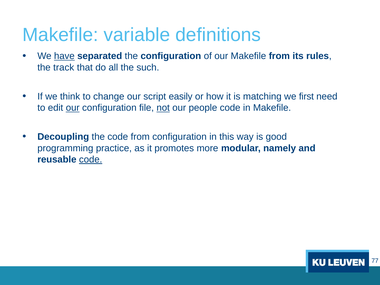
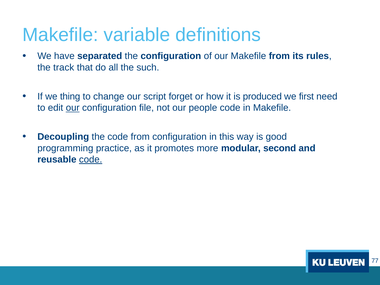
have underline: present -> none
think: think -> thing
easily: easily -> forget
matching: matching -> produced
not underline: present -> none
namely: namely -> second
